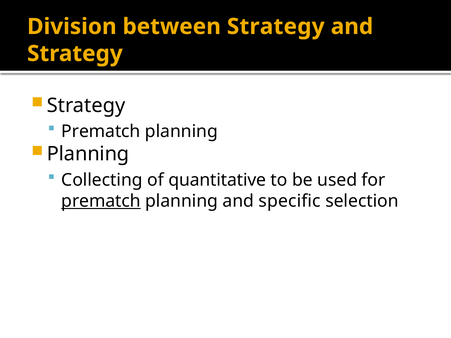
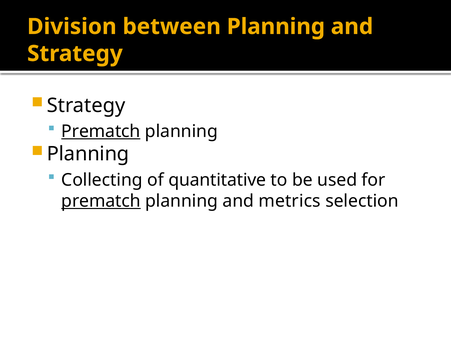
between Strategy: Strategy -> Planning
Prematch at (101, 131) underline: none -> present
specific: specific -> metrics
